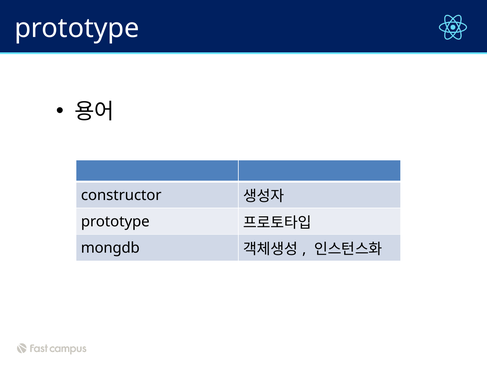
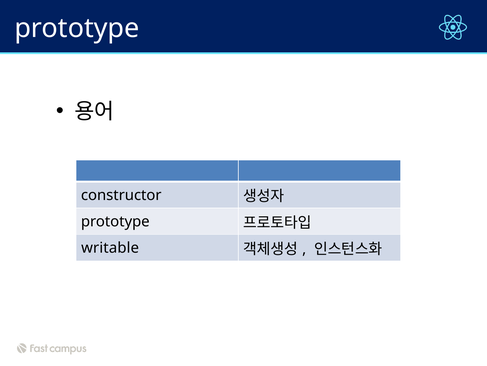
mongdb: mongdb -> writable
